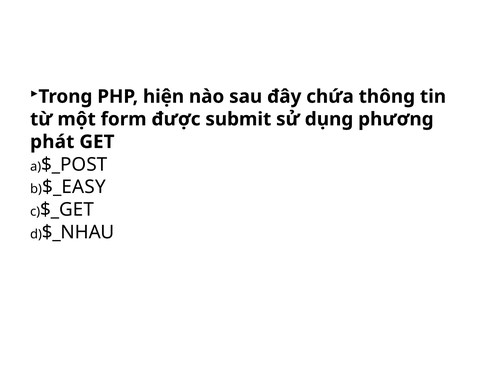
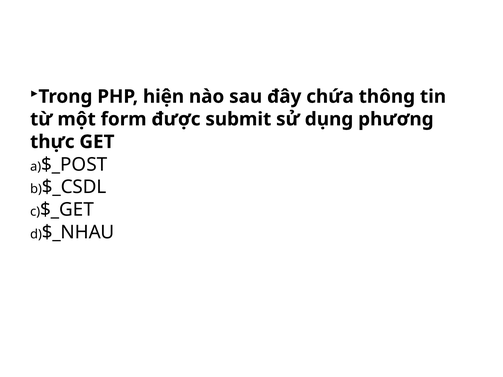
phát: phát -> thực
$_EASY: $_EASY -> $_CSDL
